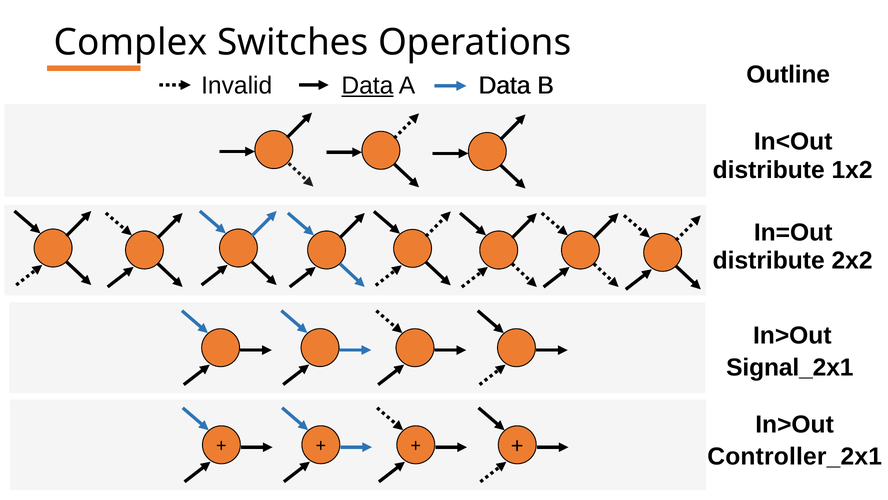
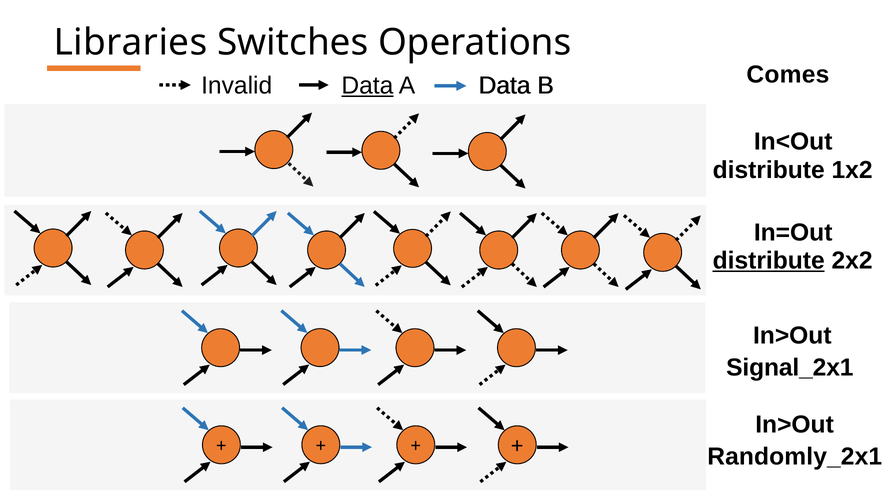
Complex: Complex -> Libraries
Outline: Outline -> Comes
distribute at (769, 260) underline: none -> present
Controller_2x1: Controller_2x1 -> Randomly_2x1
